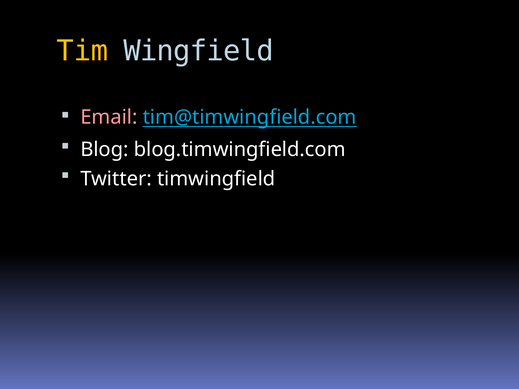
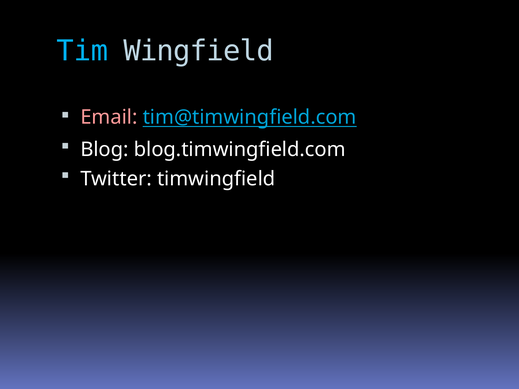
Tim colour: yellow -> light blue
